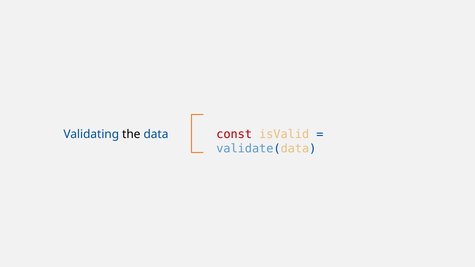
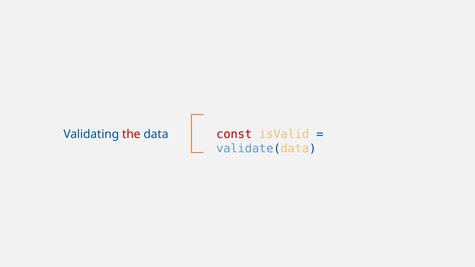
the colour: black -> red
